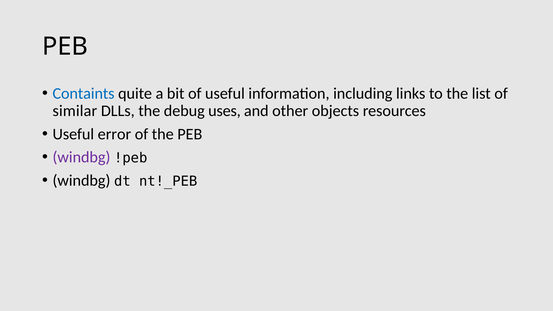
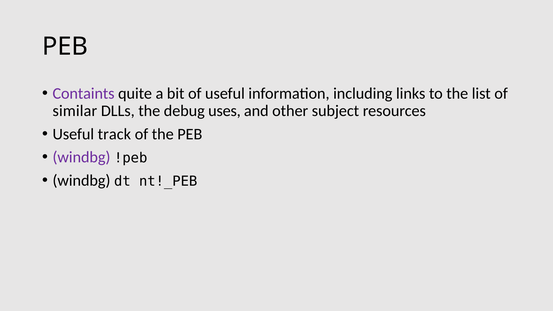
Containts colour: blue -> purple
objects: objects -> subject
error: error -> track
